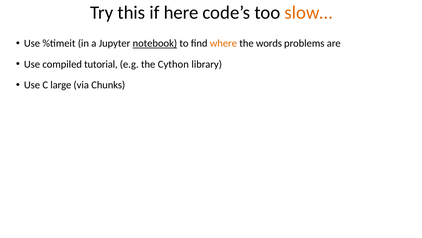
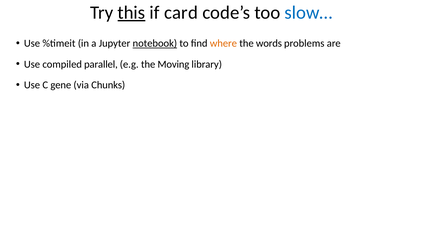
this underline: none -> present
here: here -> card
slow… colour: orange -> blue
tutorial: tutorial -> parallel
Cython: Cython -> Moving
large: large -> gene
